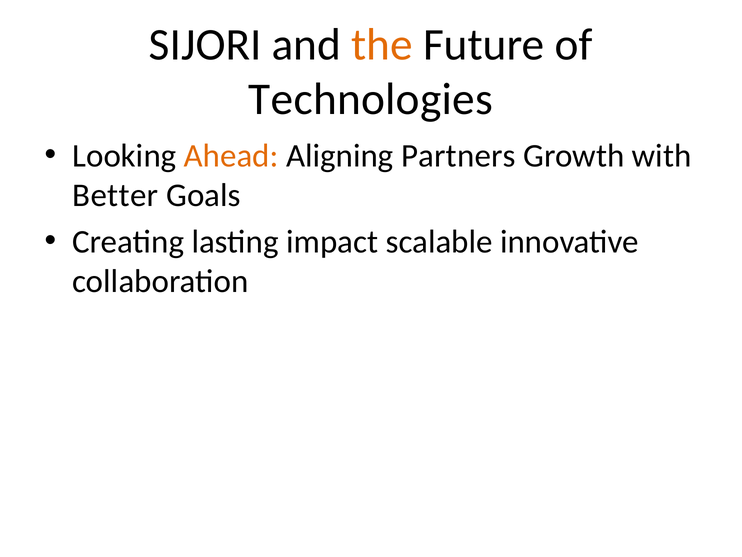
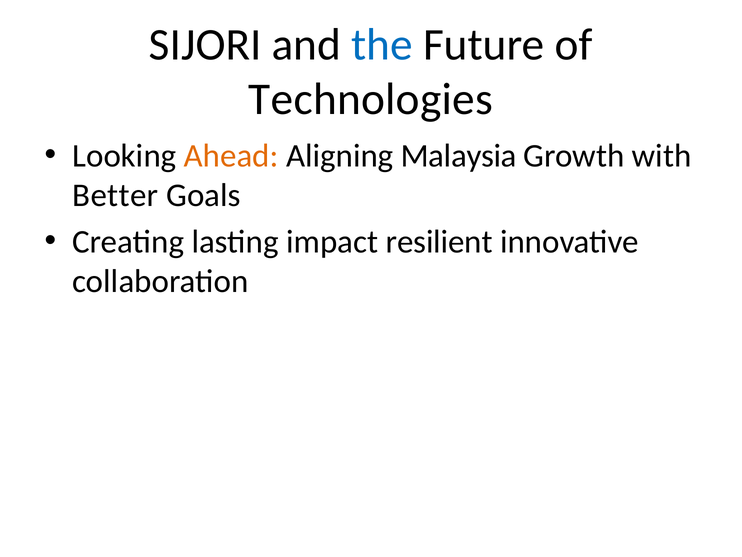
the colour: orange -> blue
Partners: Partners -> Malaysia
scalable: scalable -> resilient
